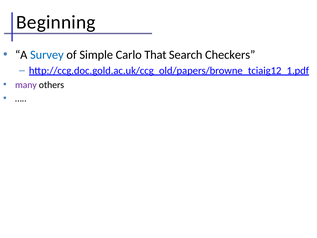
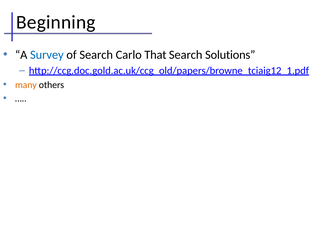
of Simple: Simple -> Search
Checkers: Checkers -> Solutions
many colour: purple -> orange
